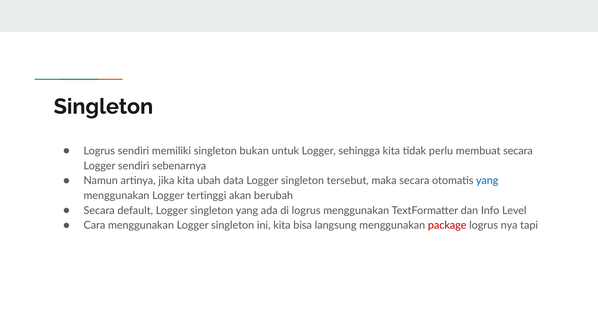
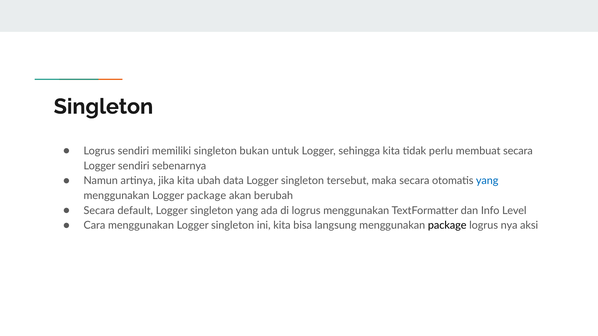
Logger tertinggi: tertinggi -> package
package at (447, 226) colour: red -> black
tapi: tapi -> aksi
